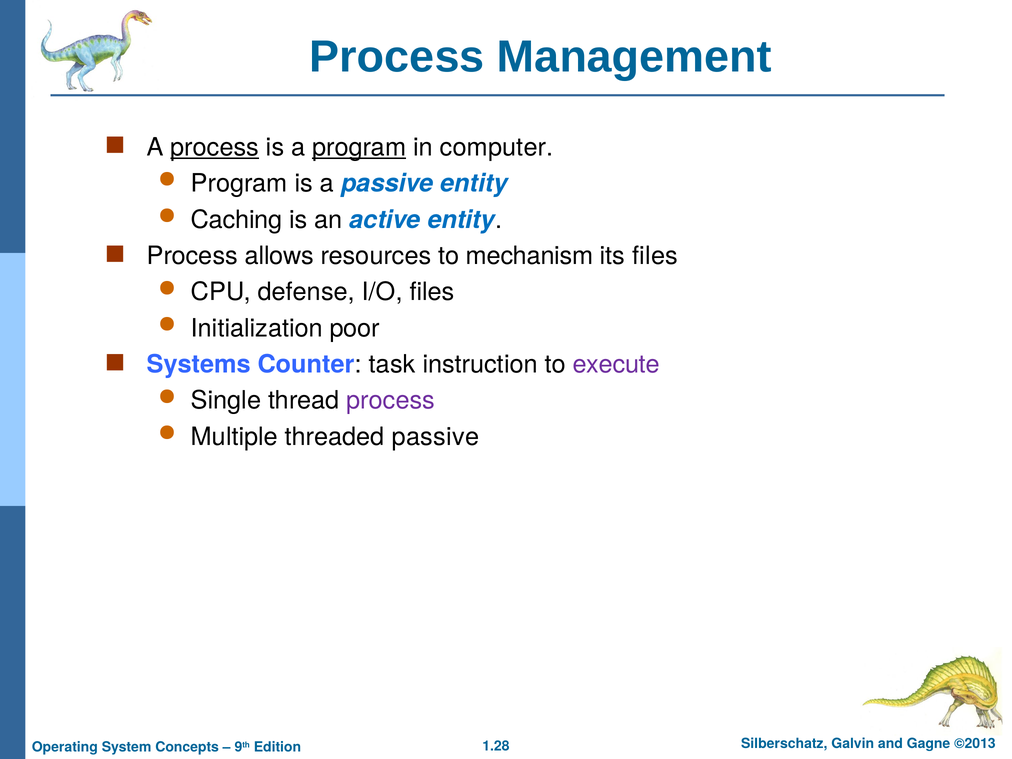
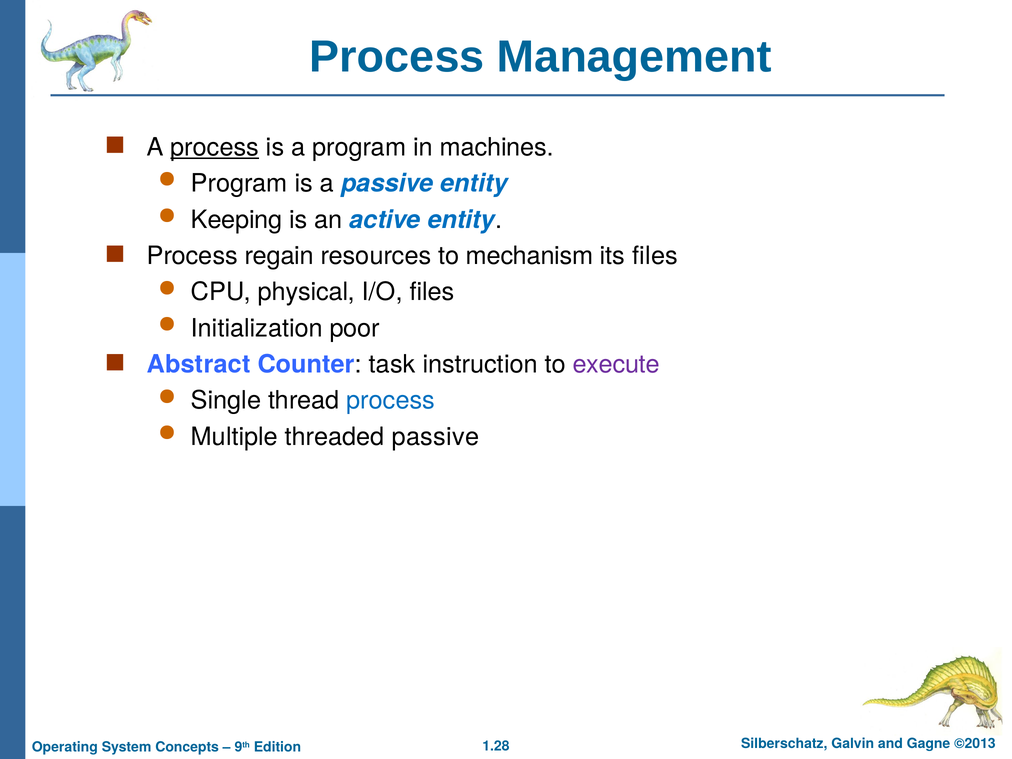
program at (359, 147) underline: present -> none
computer: computer -> machines
Caching: Caching -> Keeping
allows: allows -> regain
defense: defense -> physical
Systems: Systems -> Abstract
process at (391, 401) colour: purple -> blue
